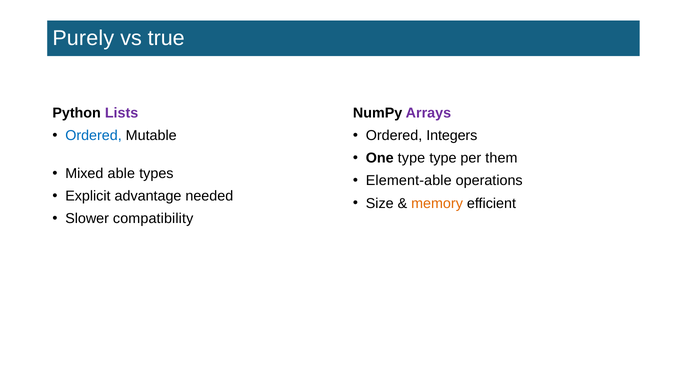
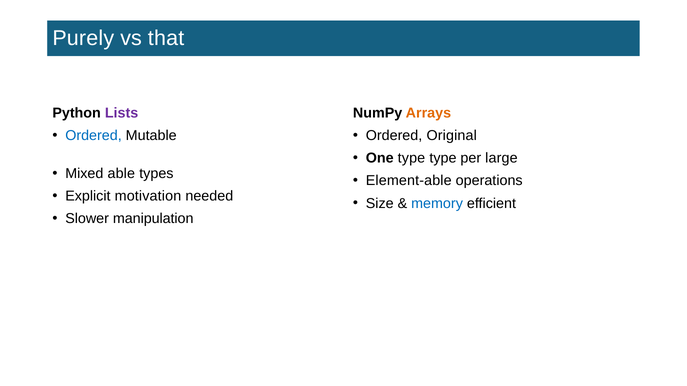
true: true -> that
Arrays colour: purple -> orange
Integers: Integers -> Original
them: them -> large
advantage: advantage -> motivation
memory colour: orange -> blue
compatibility: compatibility -> manipulation
